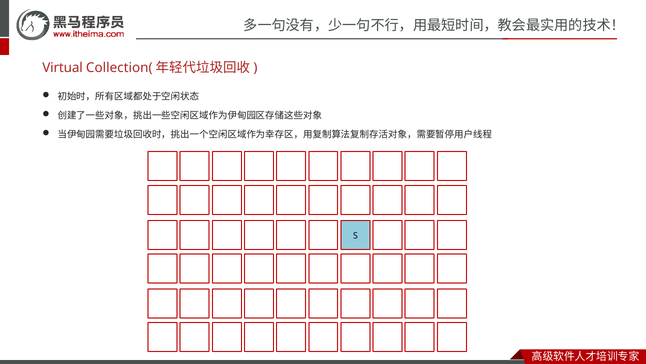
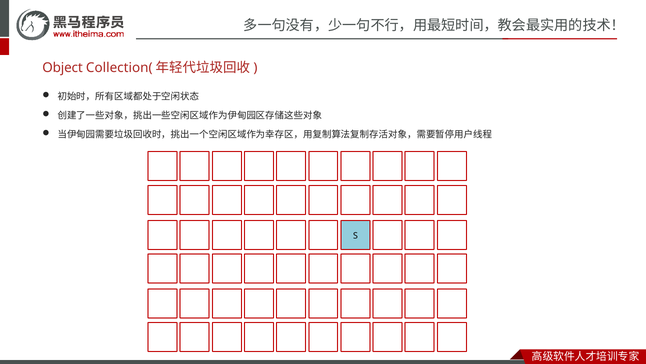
Virtual: Virtual -> Object
